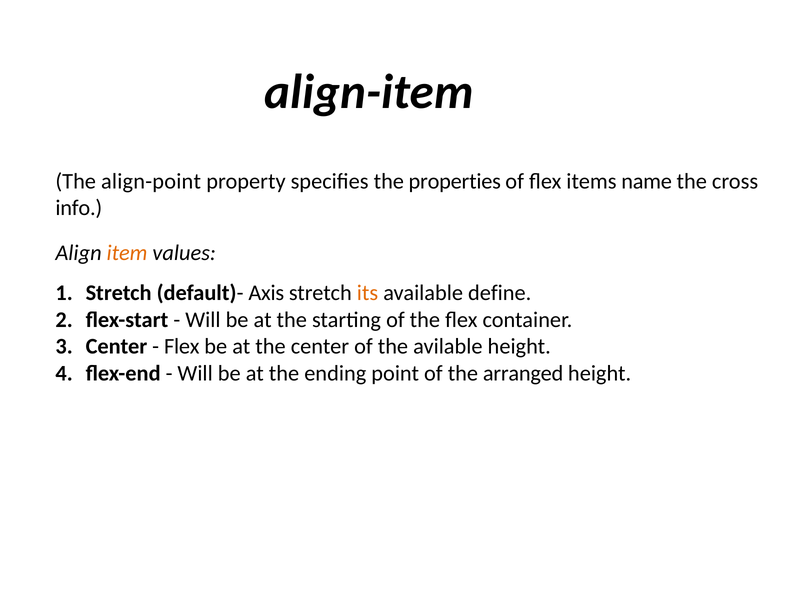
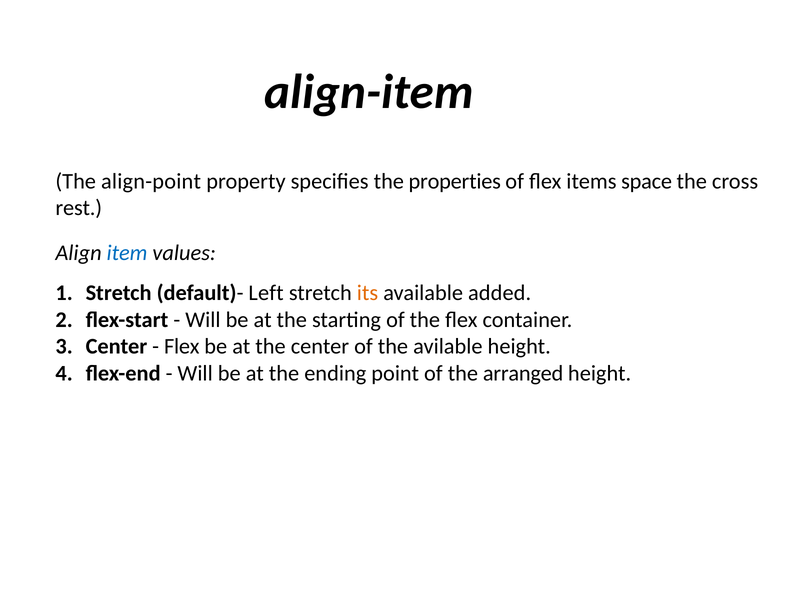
name: name -> space
info: info -> rest
item colour: orange -> blue
Axis: Axis -> Left
define: define -> added
